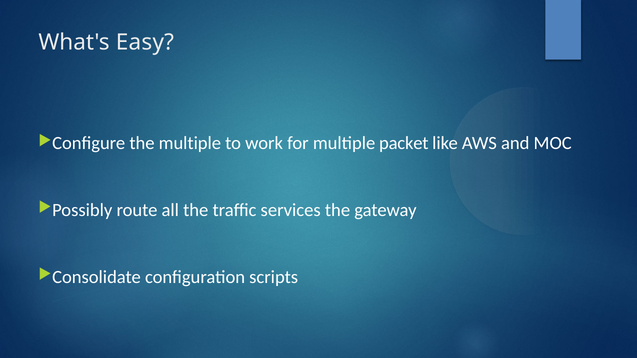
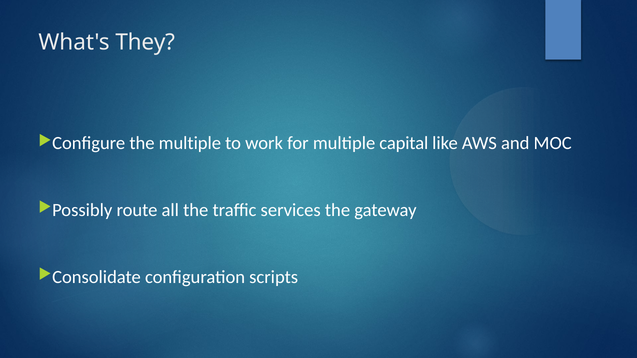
Easy: Easy -> They
packet: packet -> capital
